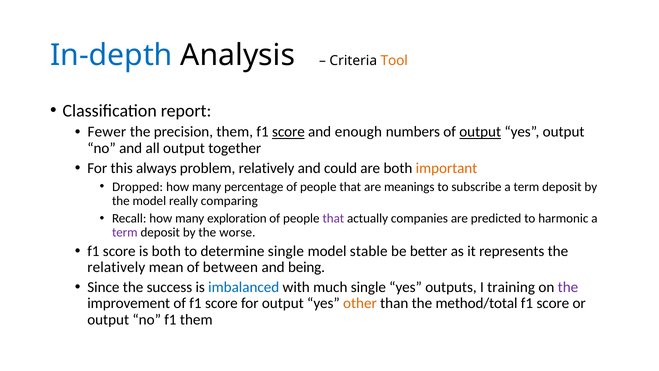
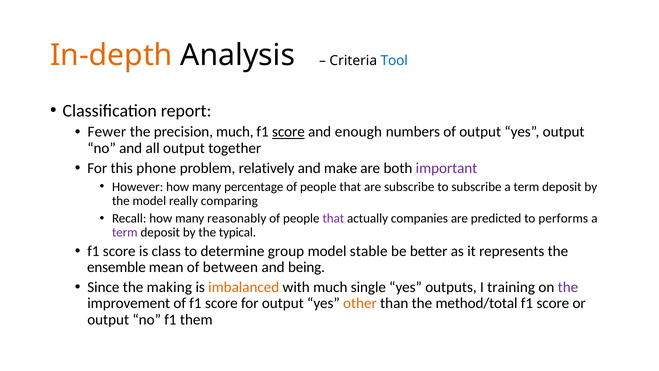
In-depth colour: blue -> orange
Tool colour: orange -> blue
precision them: them -> much
output at (480, 132) underline: present -> none
always: always -> phone
could: could -> make
important colour: orange -> purple
Dropped: Dropped -> However
are meanings: meanings -> subscribe
exploration: exploration -> reasonably
harmonic: harmonic -> performs
worse: worse -> typical
is both: both -> class
determine single: single -> group
relatively at (116, 267): relatively -> ensemble
success: success -> making
imbalanced colour: blue -> orange
